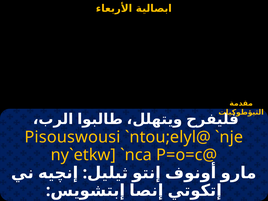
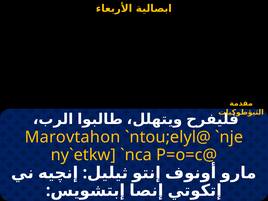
Pisouswousi: Pisouswousi -> Marovtahon
